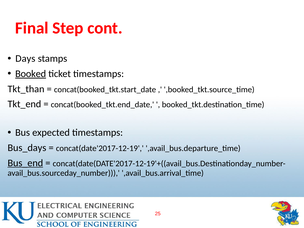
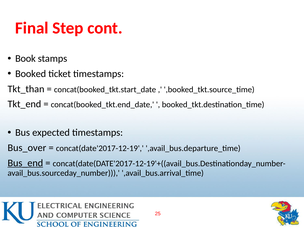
Days: Days -> Book
Booked underline: present -> none
Bus_days: Bus_days -> Bus_over
